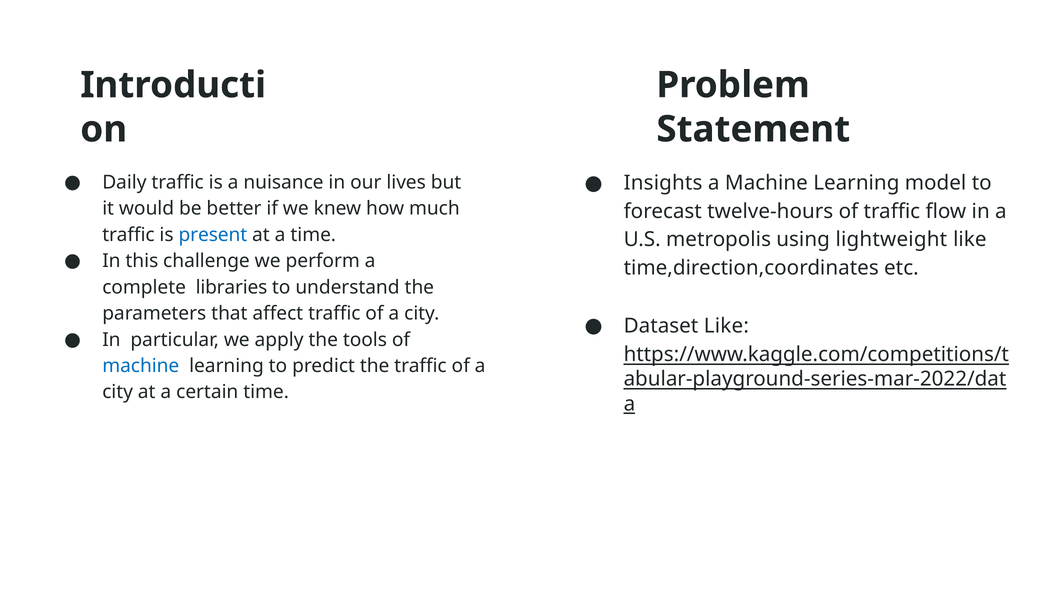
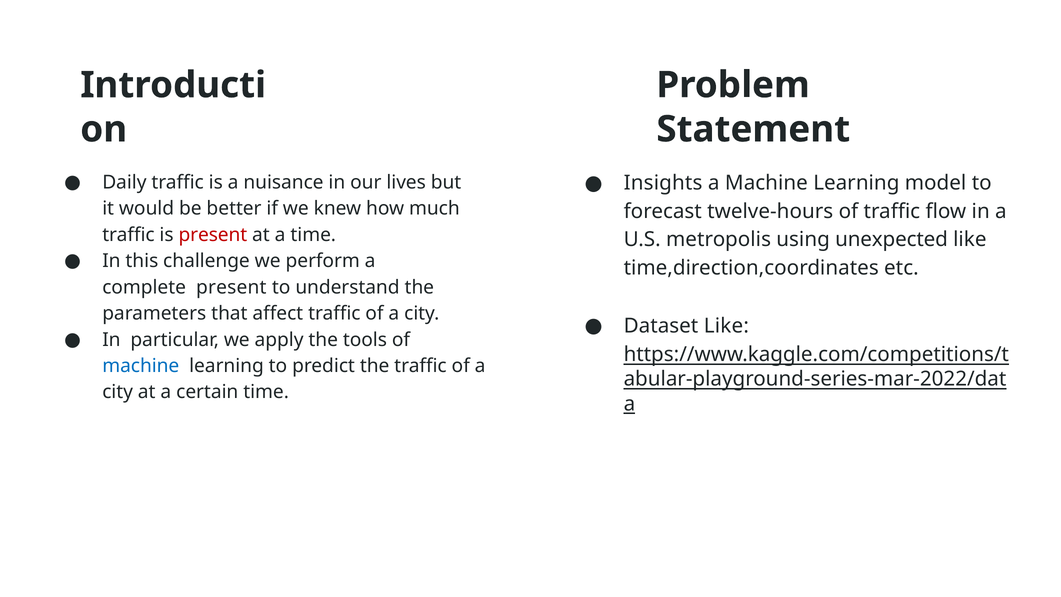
present at (213, 235) colour: blue -> red
lightweight: lightweight -> unexpected
complete libraries: libraries -> present
